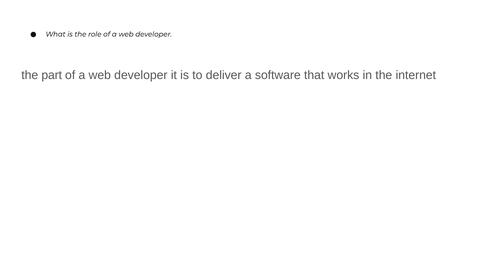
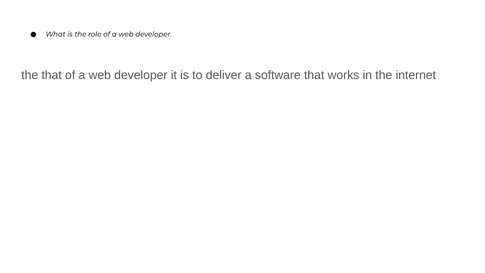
the part: part -> that
